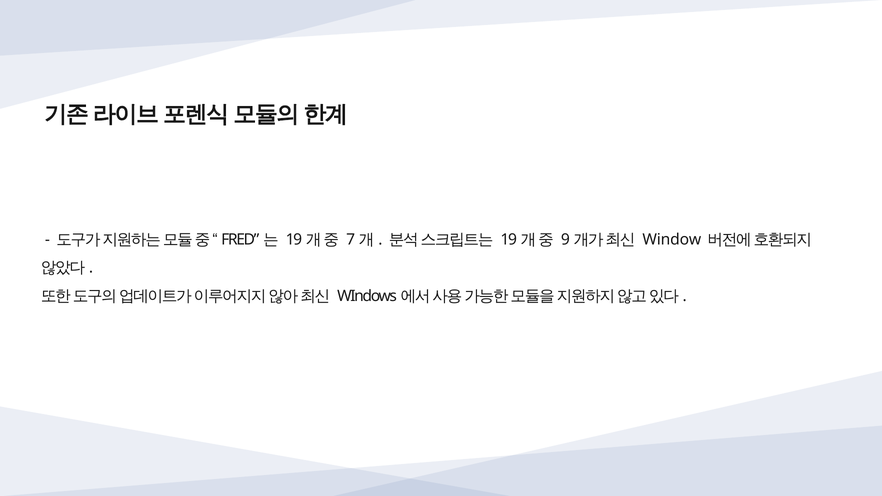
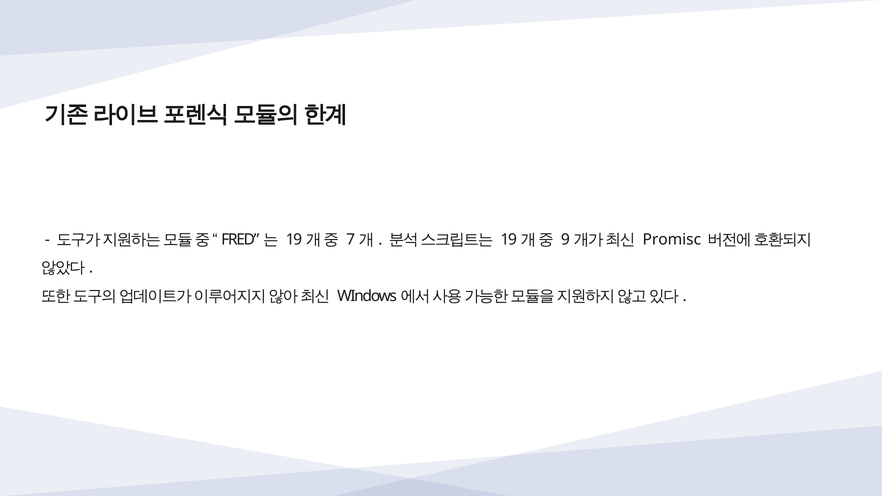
Window: Window -> Promisc
